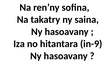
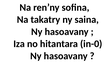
in-9: in-9 -> in-0
